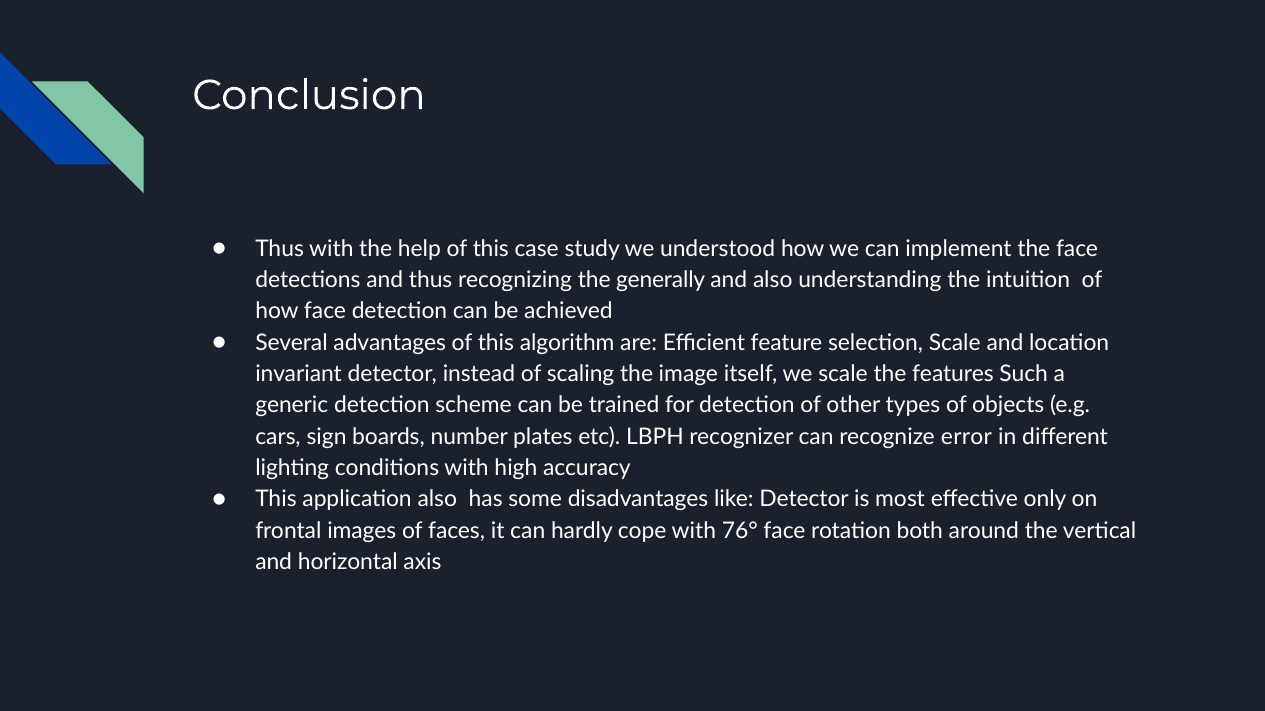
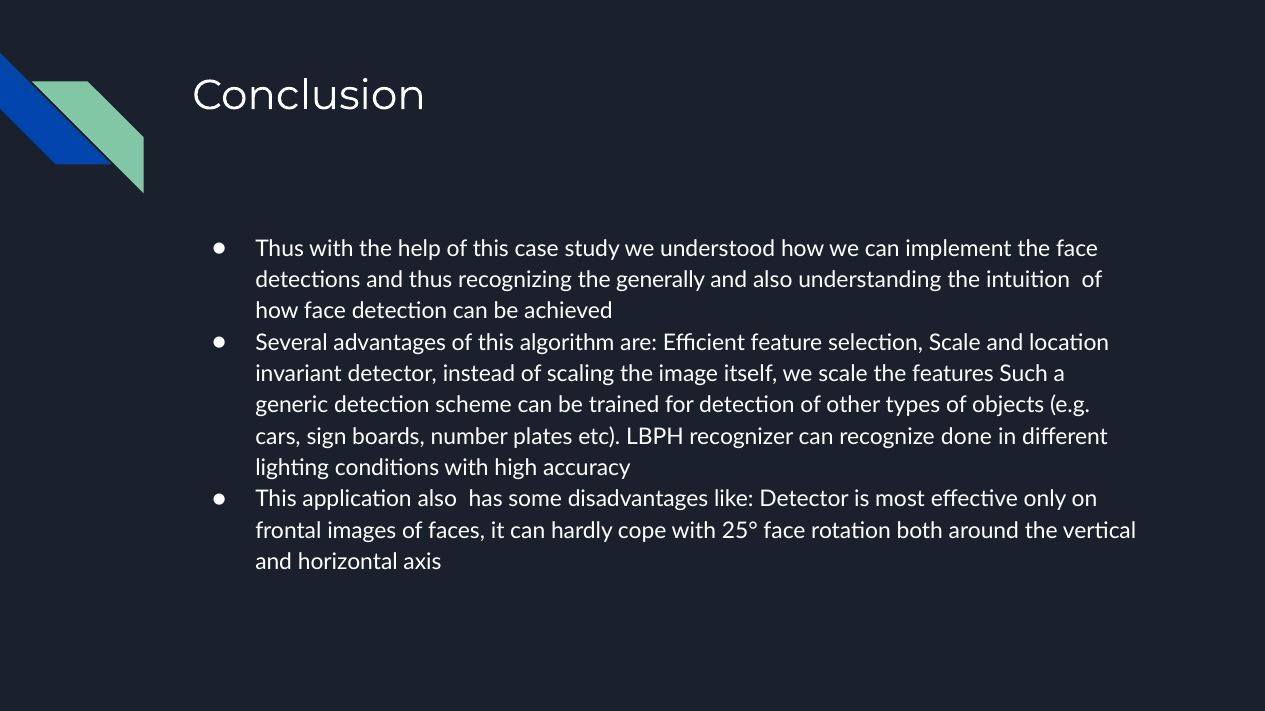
error: error -> done
76°: 76° -> 25°
